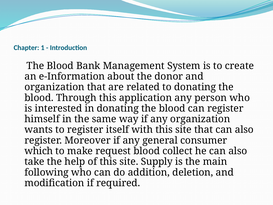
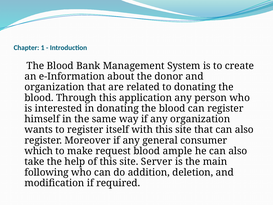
collect: collect -> ample
Supply: Supply -> Server
